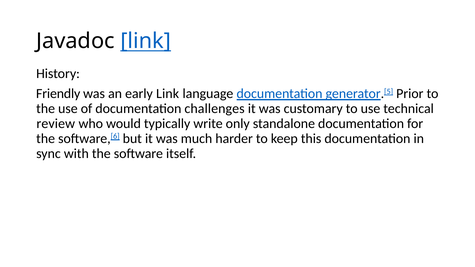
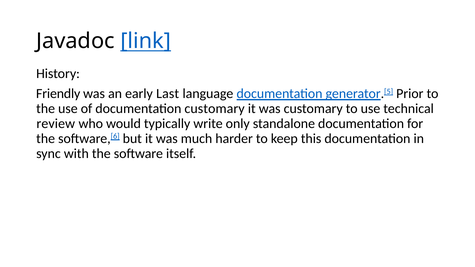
early Link: Link -> Last
documentation challenges: challenges -> customary
